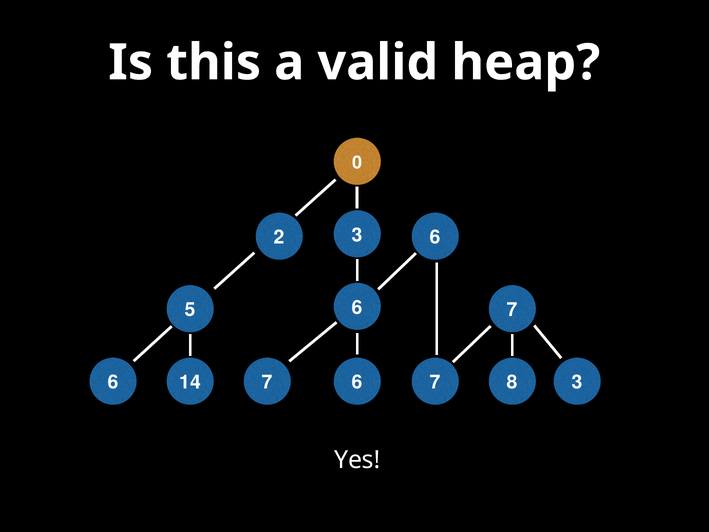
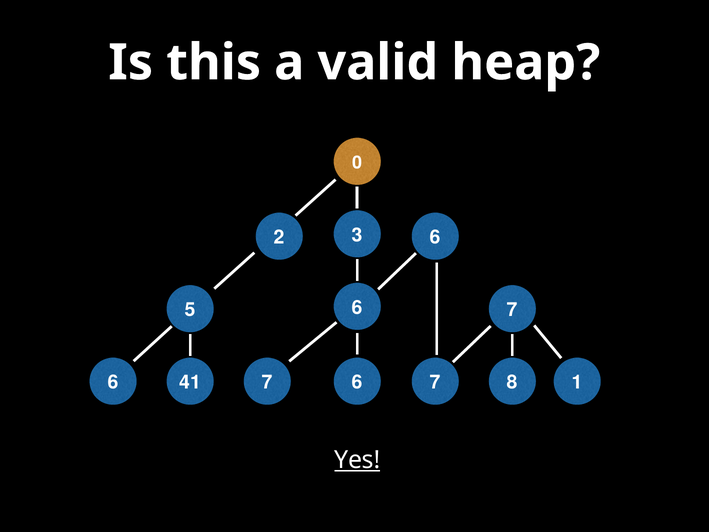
14: 14 -> 41
8 3: 3 -> 1
Yes underline: none -> present
